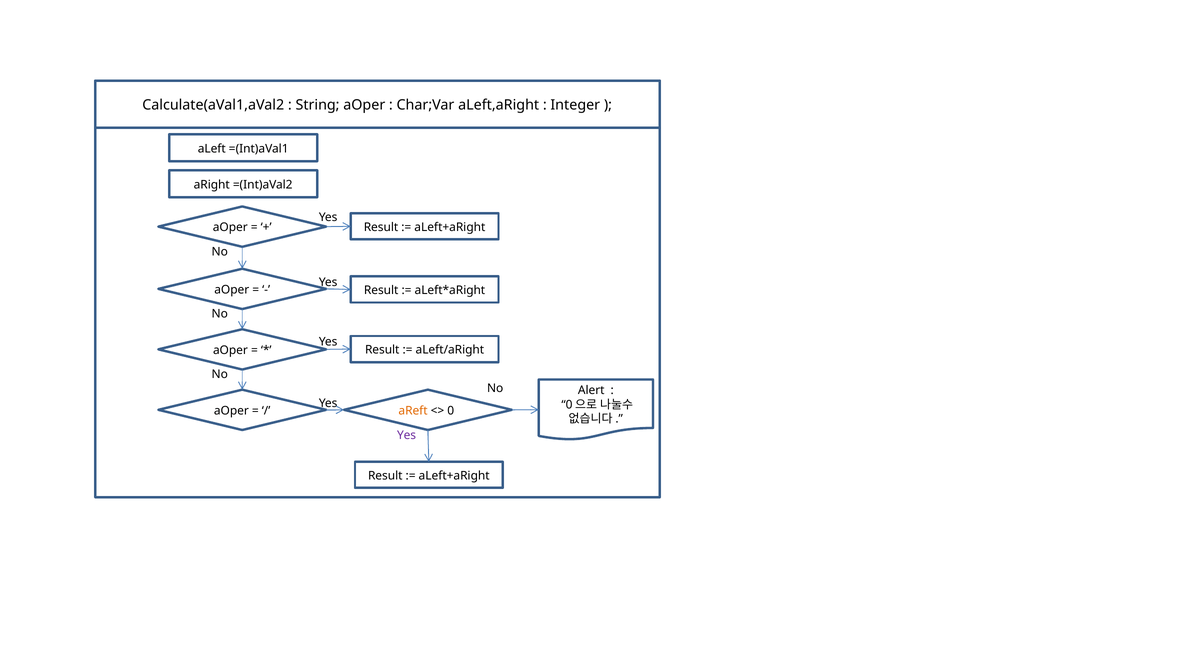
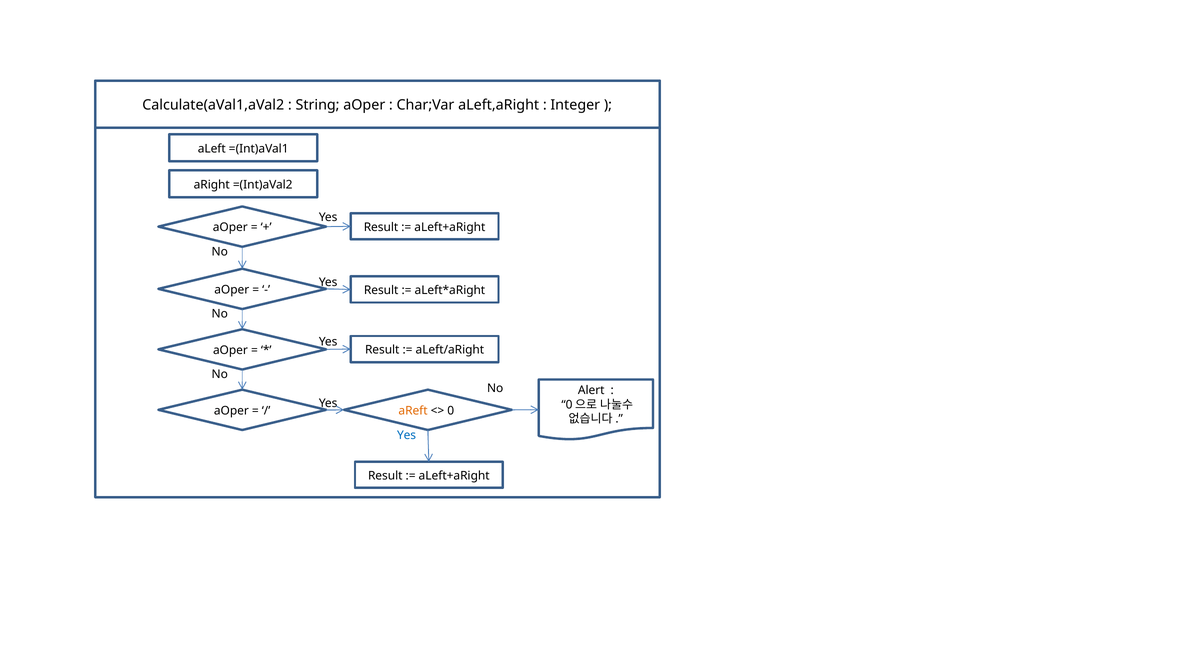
Yes at (407, 435) colour: purple -> blue
